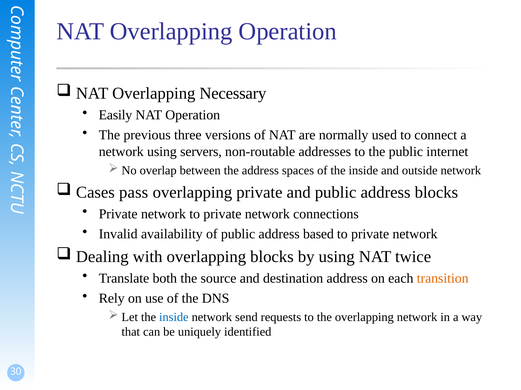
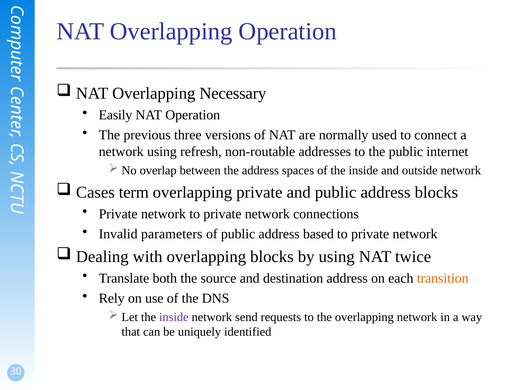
servers: servers -> refresh
pass: pass -> term
availability: availability -> parameters
inside at (174, 318) colour: blue -> purple
